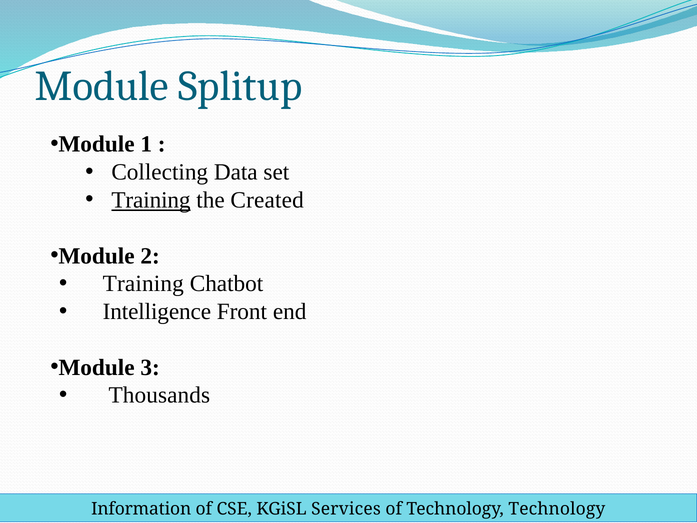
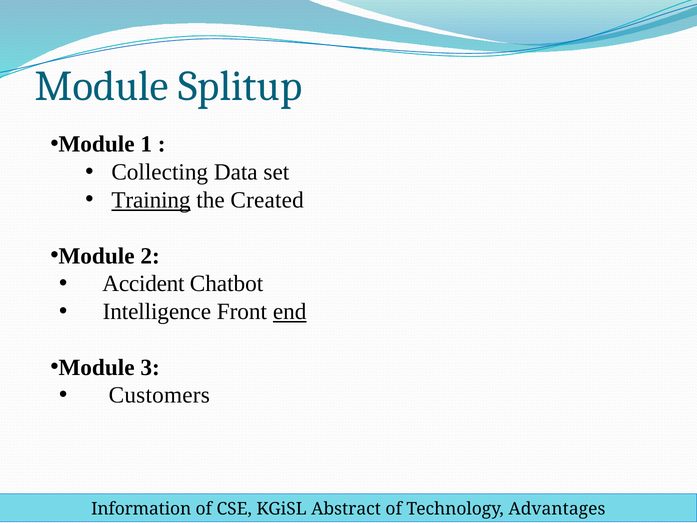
Training at (143, 284): Training -> Accident
end underline: none -> present
Thousands: Thousands -> Customers
Services: Services -> Abstract
Technology Technology: Technology -> Advantages
